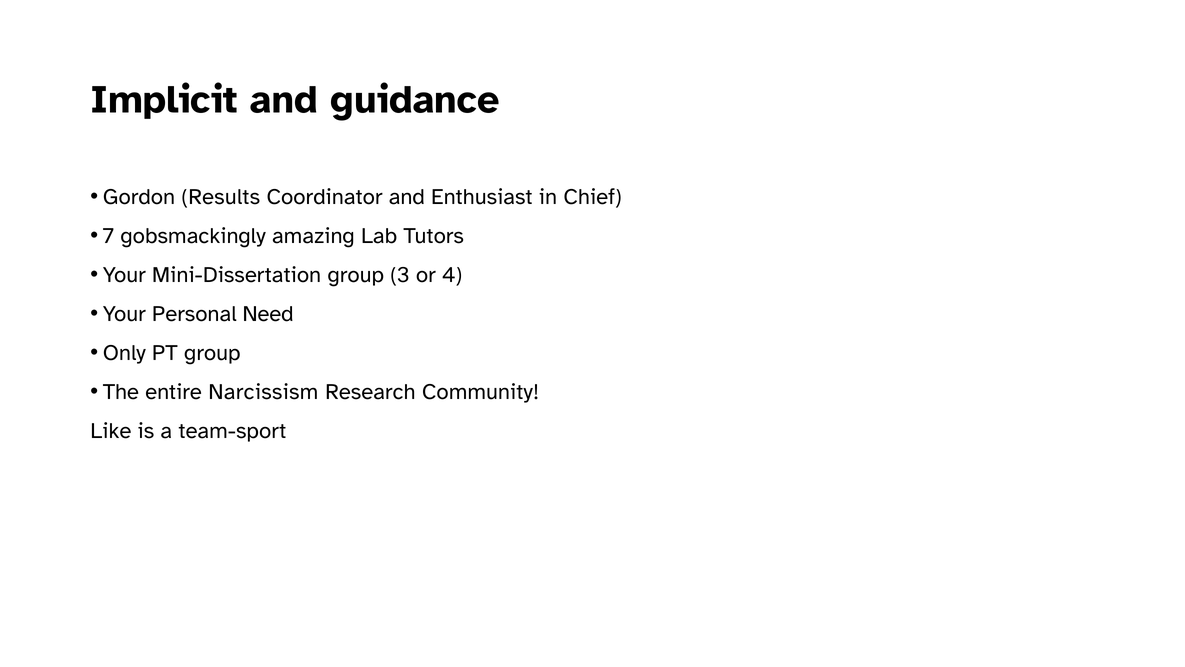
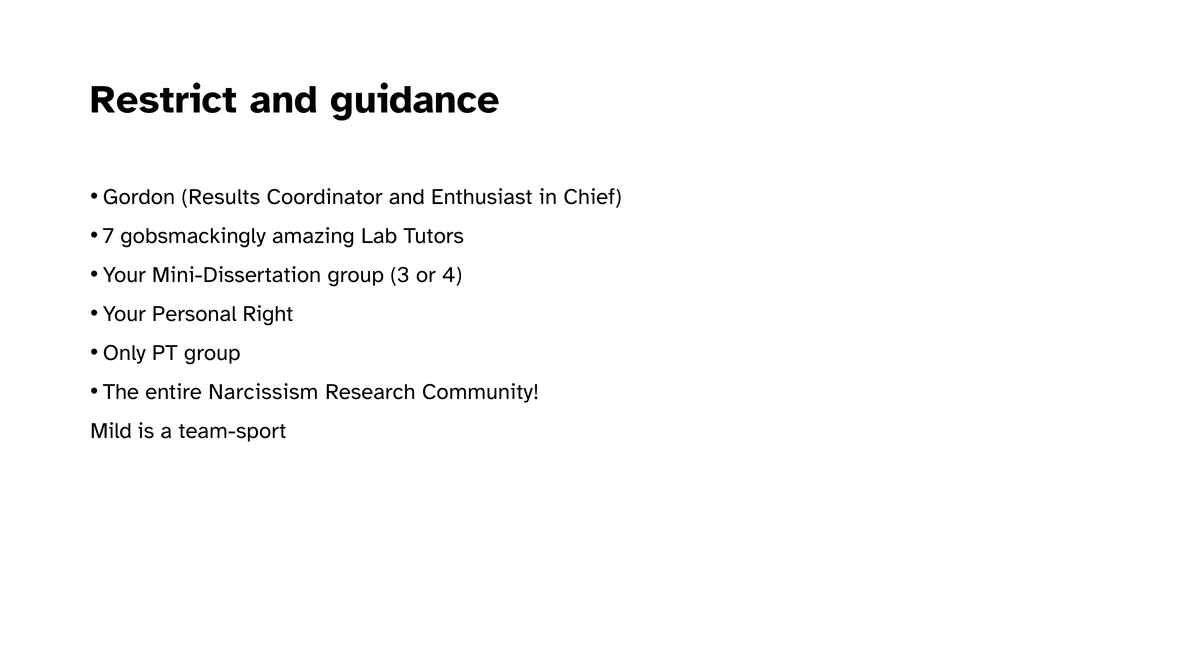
Implicit: Implicit -> Restrict
Need: Need -> Right
Like: Like -> Mild
